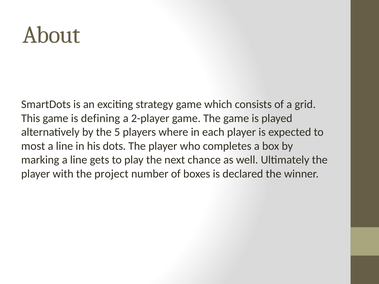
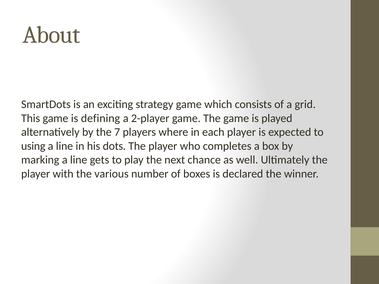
5: 5 -> 7
most: most -> using
project: project -> various
